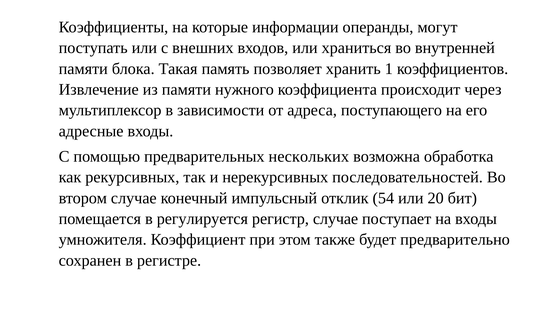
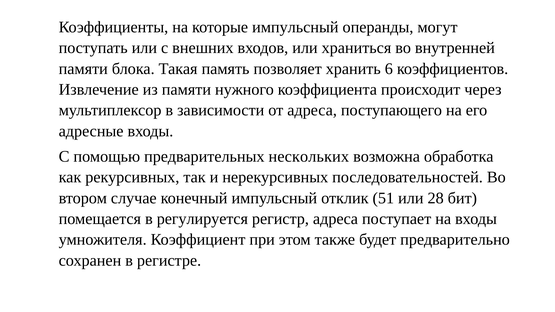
которые информации: информации -> импульсный
1: 1 -> 6
54: 54 -> 51
20: 20 -> 28
регистр случае: случае -> адреса
